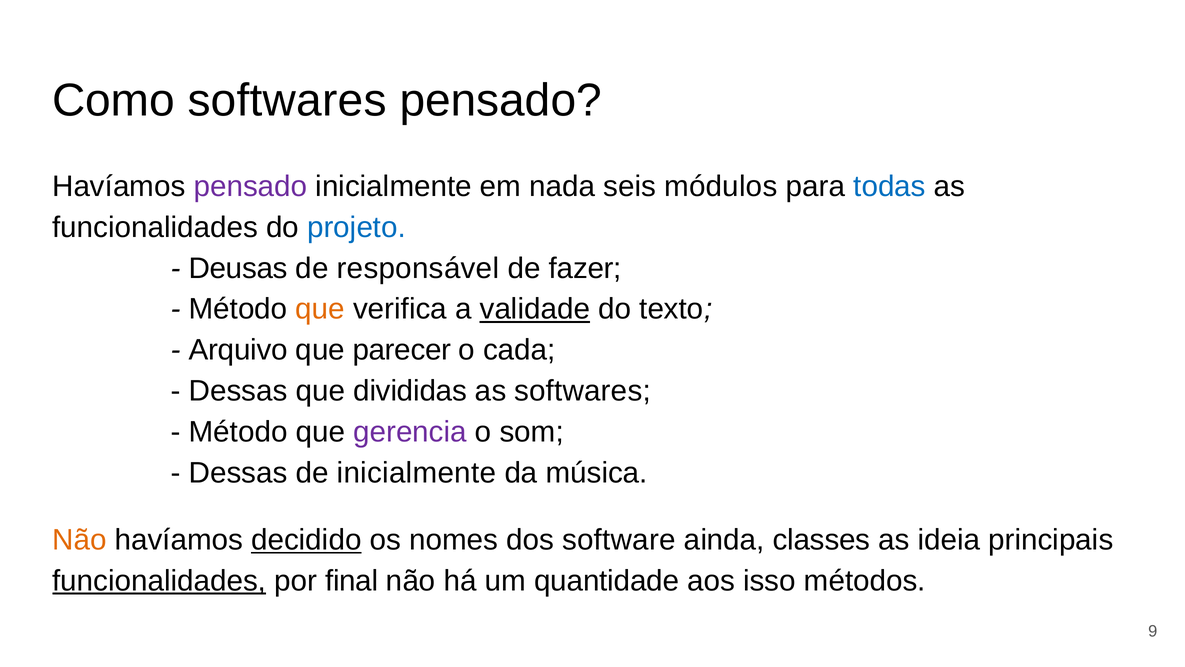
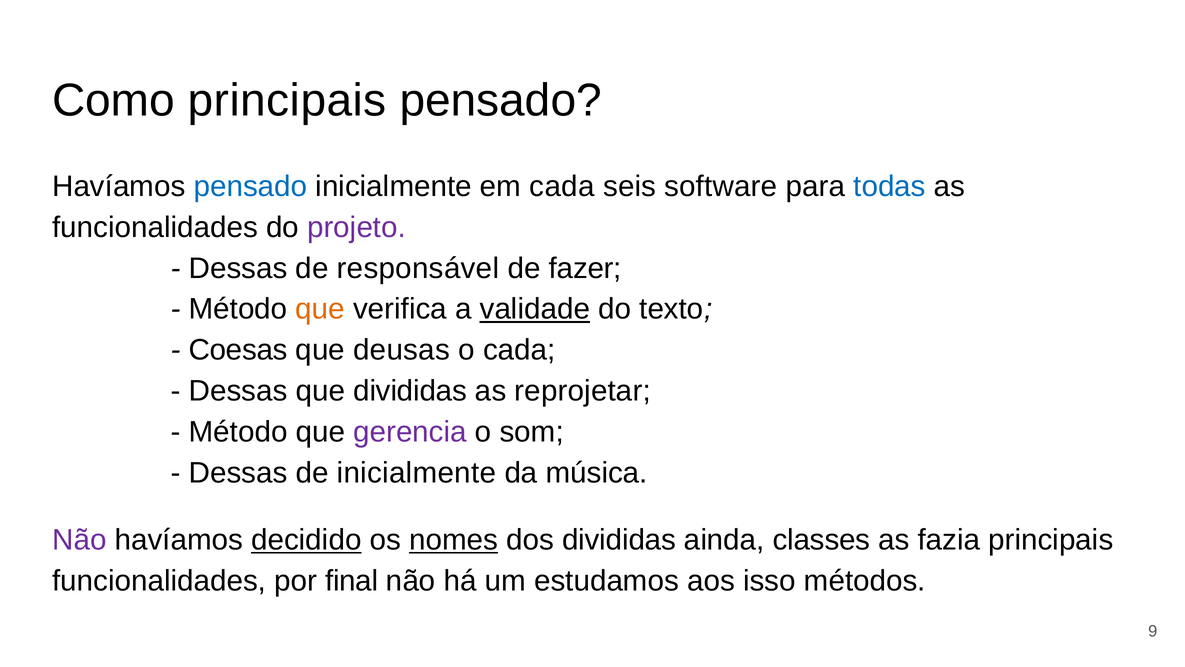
Como softwares: softwares -> principais
pensado at (250, 186) colour: purple -> blue
em nada: nada -> cada
módulos: módulos -> software
projeto colour: blue -> purple
Deusas at (238, 268): Deusas -> Dessas
Arquivo: Arquivo -> Coesas
parecer: parecer -> deusas
as softwares: softwares -> reprojetar
Não at (79, 540) colour: orange -> purple
nomes underline: none -> present
dos software: software -> divididas
ideia: ideia -> fazia
funcionalidades at (159, 580) underline: present -> none
quantidade: quantidade -> estudamos
